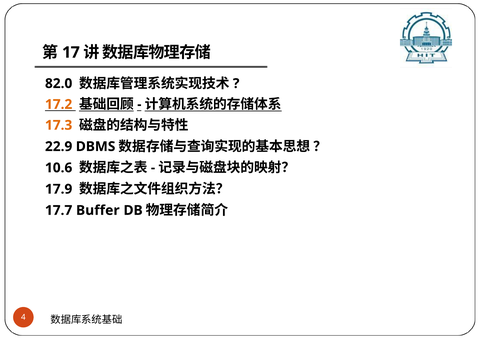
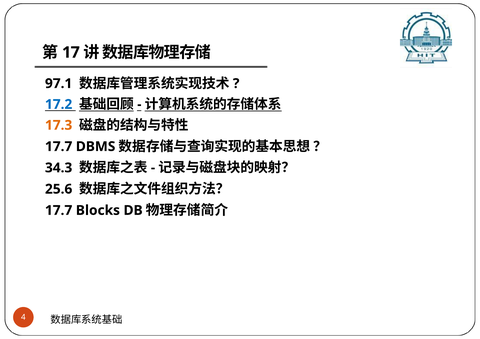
82.0: 82.0 -> 97.1
17.2 colour: orange -> blue
22.9 at (59, 147): 22.9 -> 17.7
10.6: 10.6 -> 34.3
17.9: 17.9 -> 25.6
Buffer: Buffer -> Blocks
